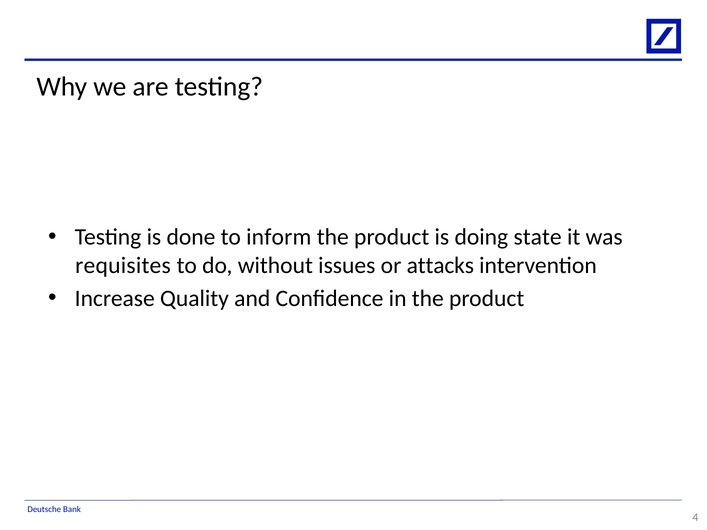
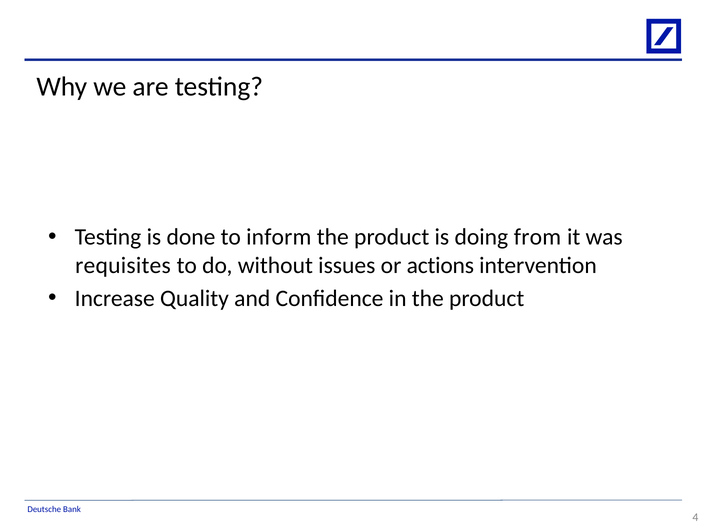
state: state -> from
attacks: attacks -> actions
